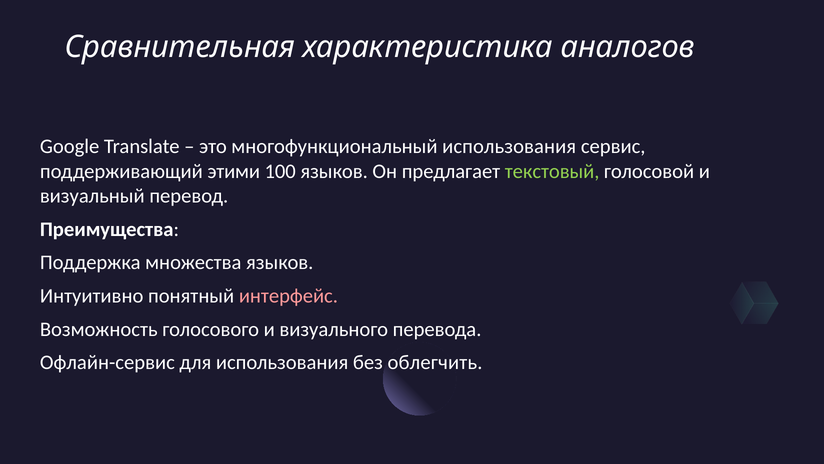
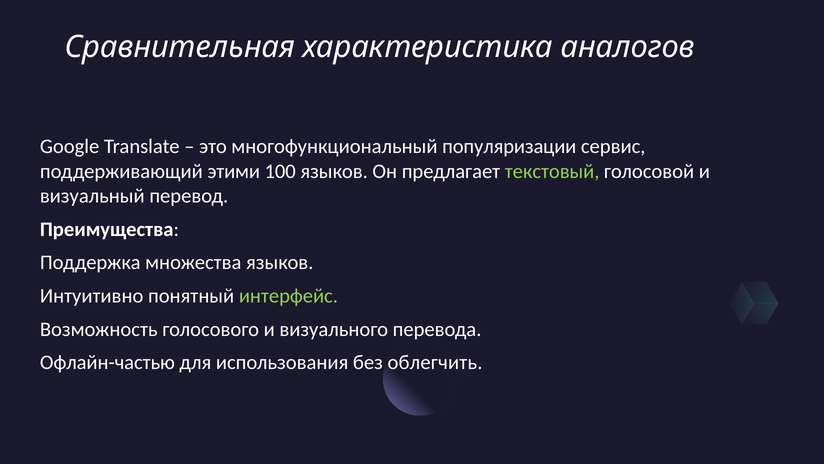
многофункциональный использования: использования -> популяризации
интерфейс colour: pink -> light green
Офлайн-сервис: Офлайн-сервис -> Офлайн-частью
